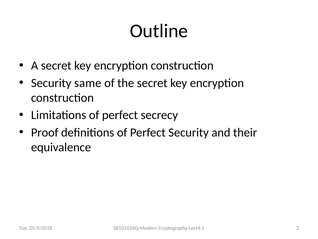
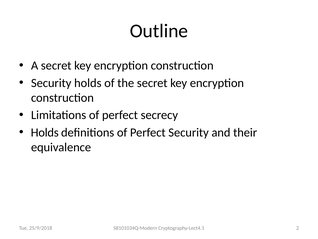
Security same: same -> holds
Proof at (45, 132): Proof -> Holds
